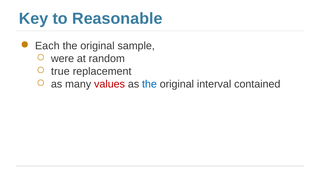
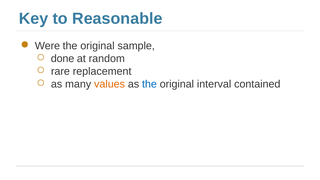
Each: Each -> Were
were: were -> done
true: true -> rare
values colour: red -> orange
